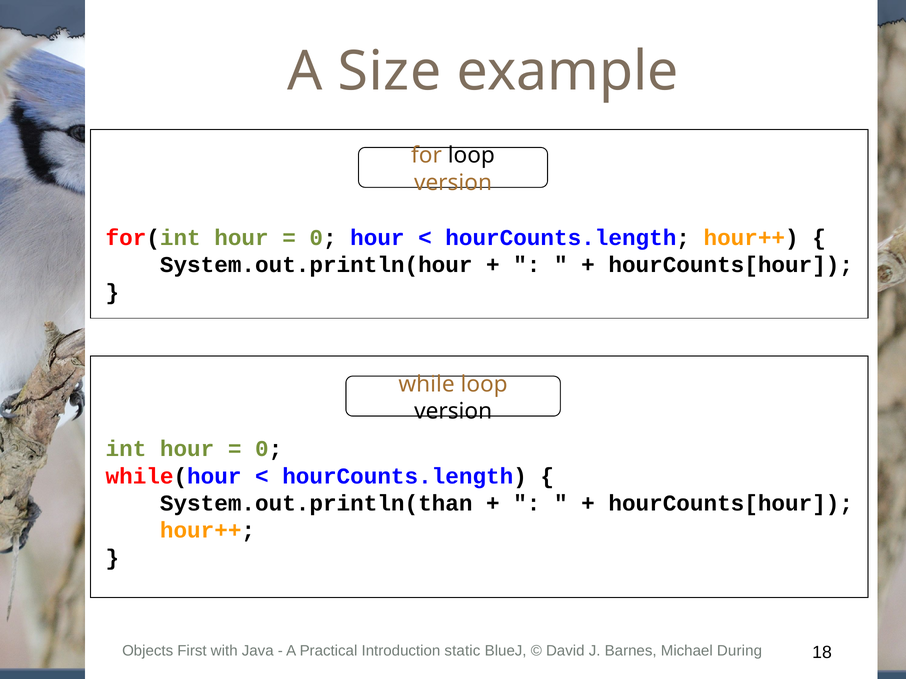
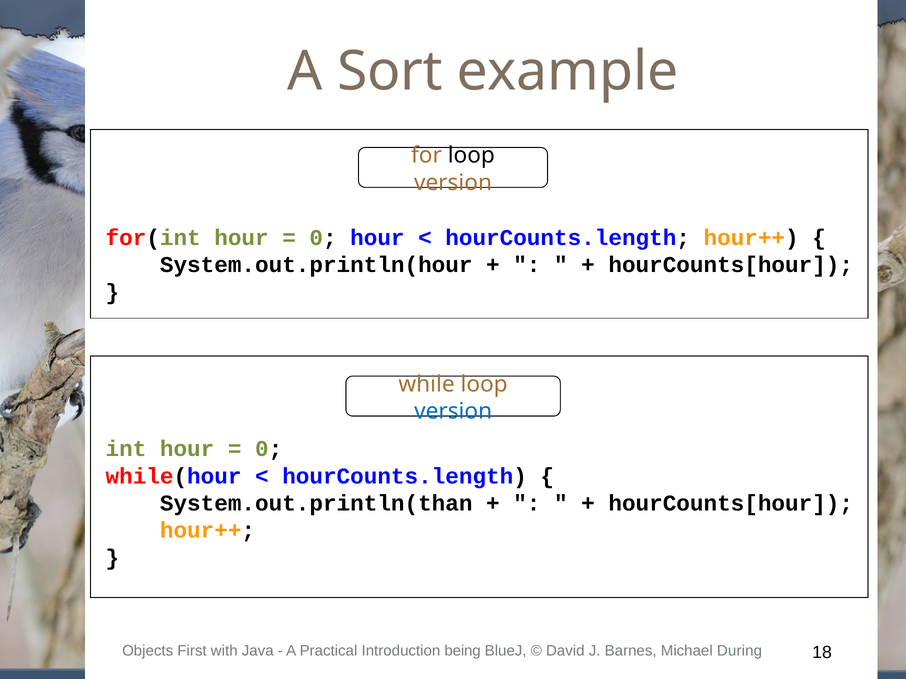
Size: Size -> Sort
version at (453, 412) colour: black -> blue
static: static -> being
